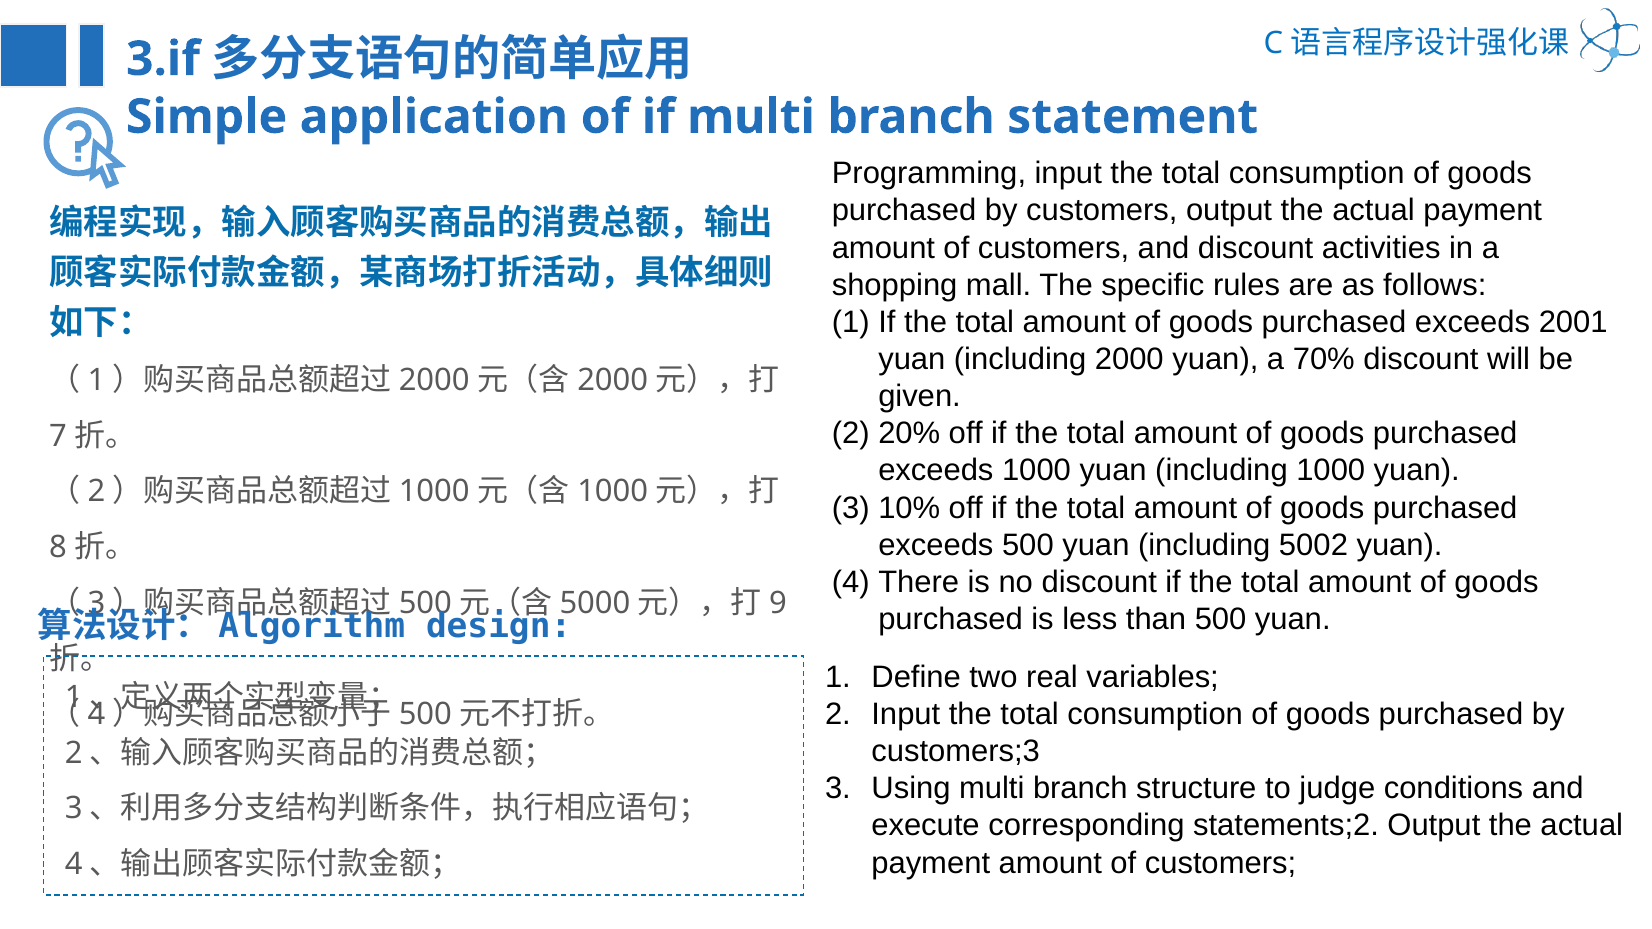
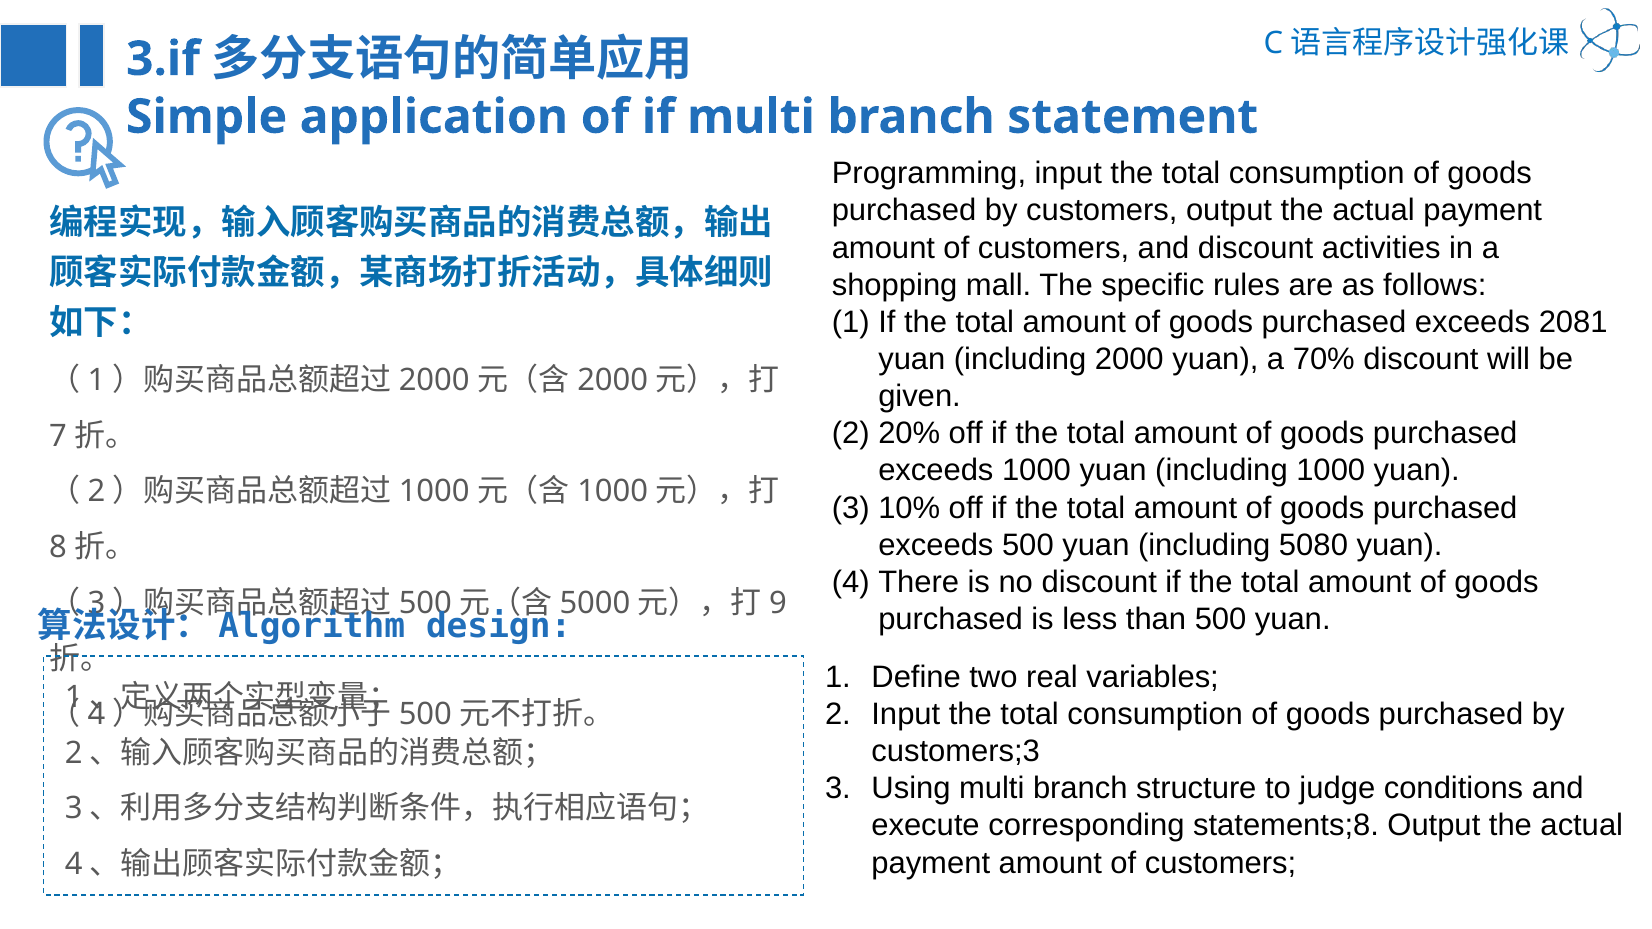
2001: 2001 -> 2081
5002: 5002 -> 5080
statements;2: statements;2 -> statements;8
